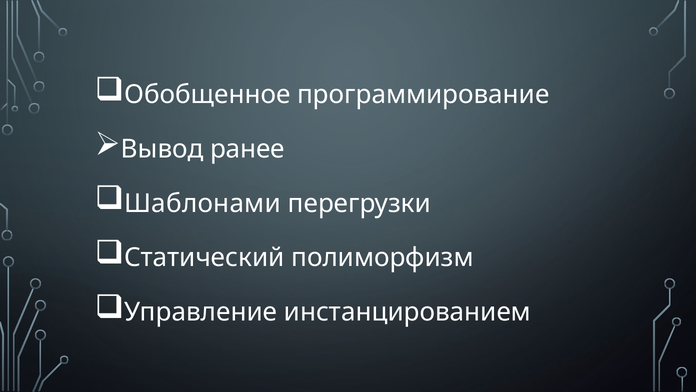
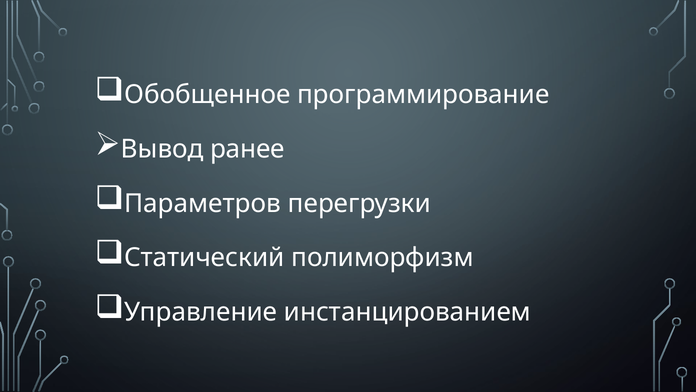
Шаблонами: Шаблонами -> Параметров
